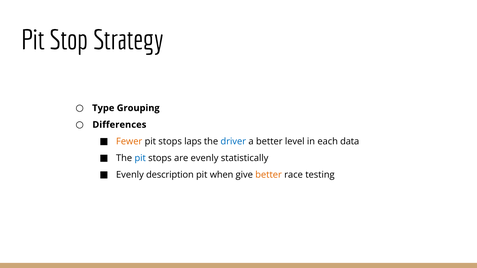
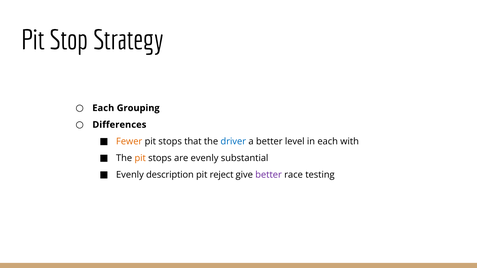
Type at (103, 108): Type -> Each
laps: laps -> that
data: data -> with
pit at (140, 158) colour: blue -> orange
statistically: statistically -> substantial
when: when -> reject
better at (269, 175) colour: orange -> purple
